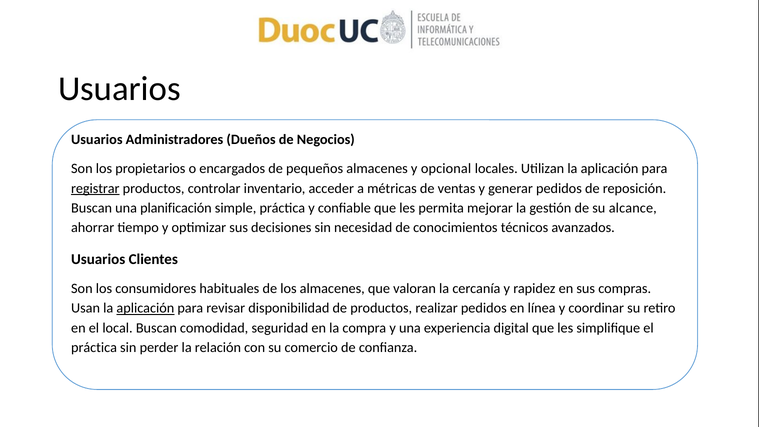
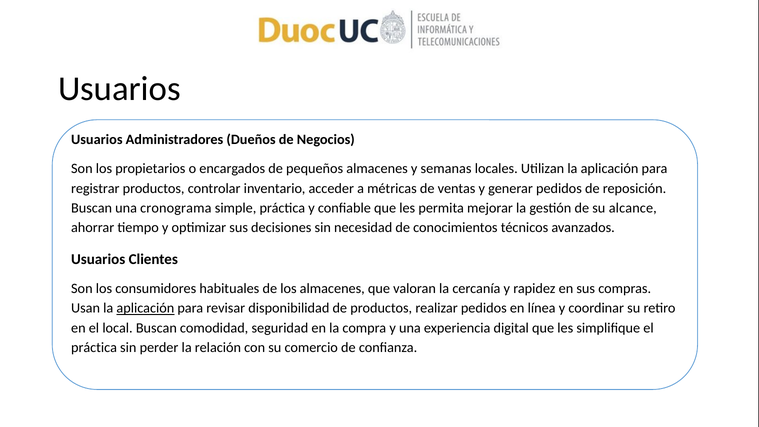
opcional: opcional -> semanas
registrar underline: present -> none
planificación: planificación -> cronograma
